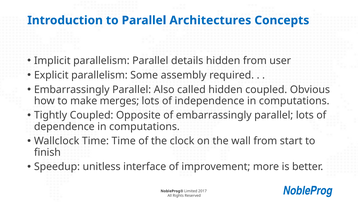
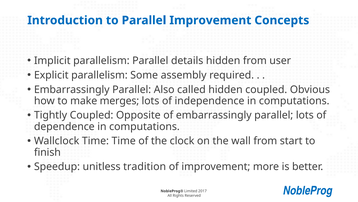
Parallel Architectures: Architectures -> Improvement
interface: interface -> tradition
